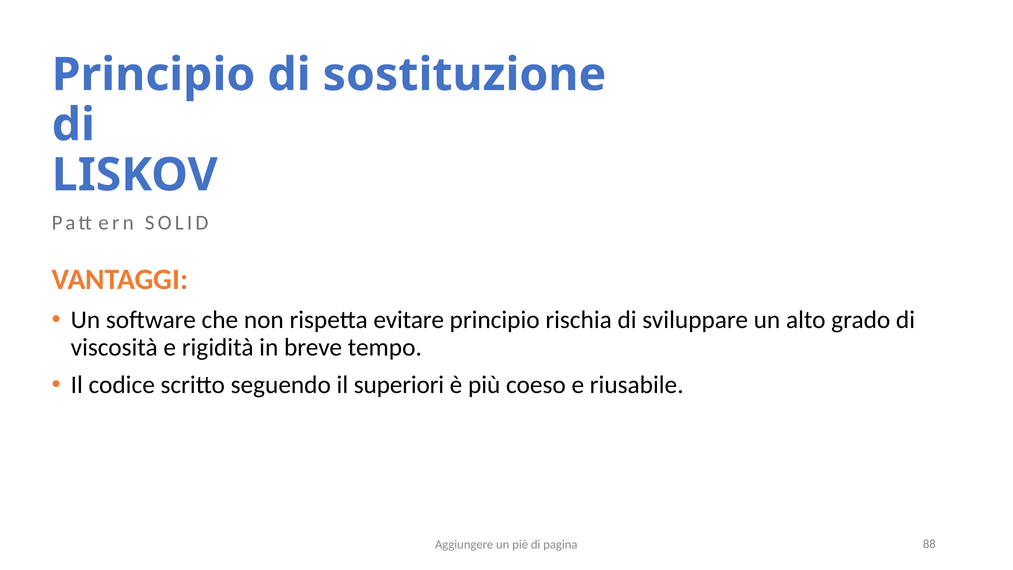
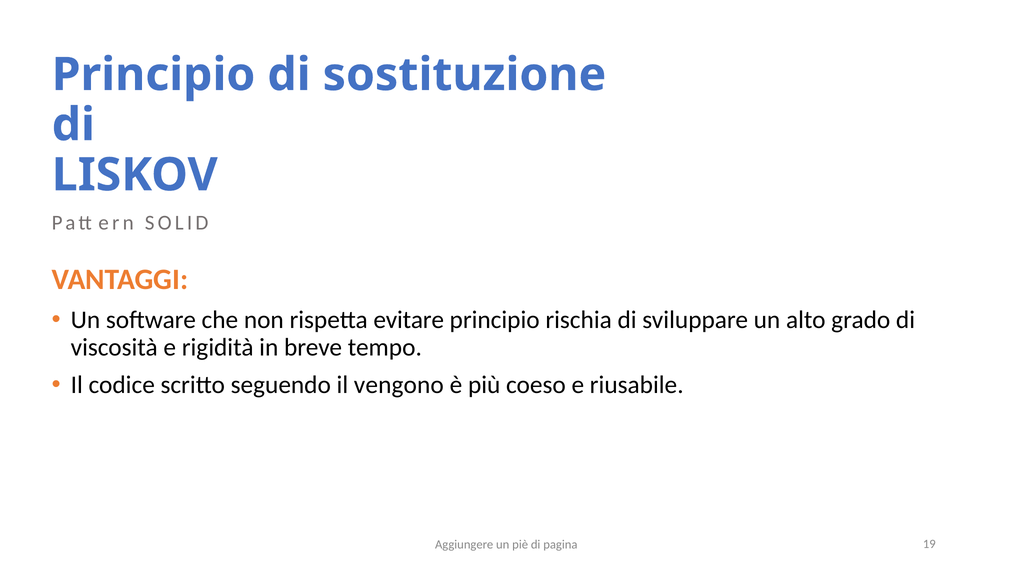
superiori: superiori -> vengono
88: 88 -> 19
